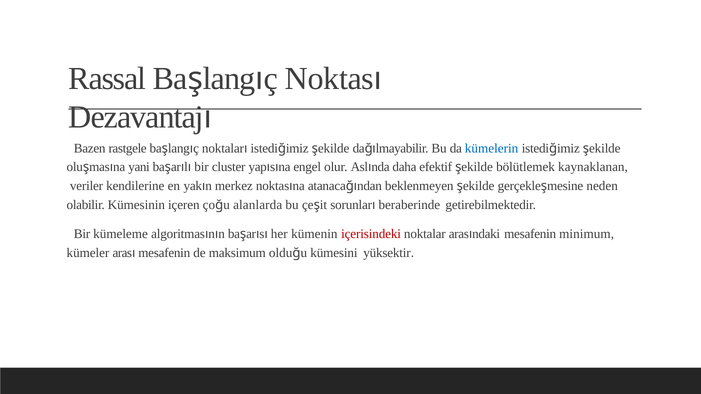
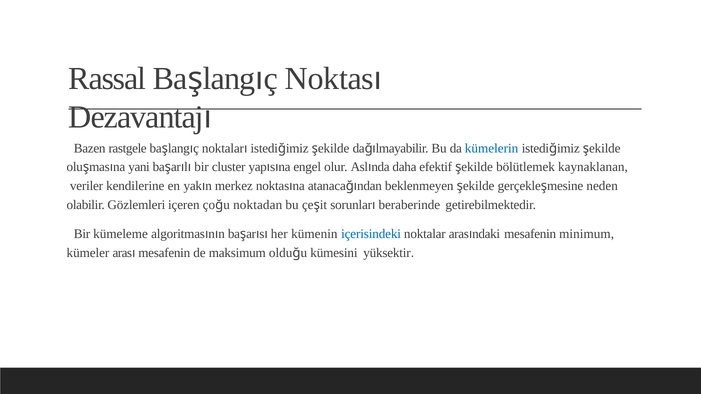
Kümesinin: Kümesinin -> Gözlemleri
alanlarda: alanlarda -> noktadan
içerisindeki colour: red -> blue
